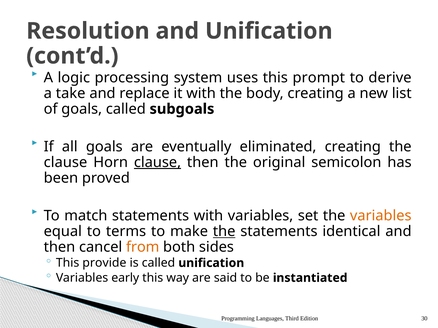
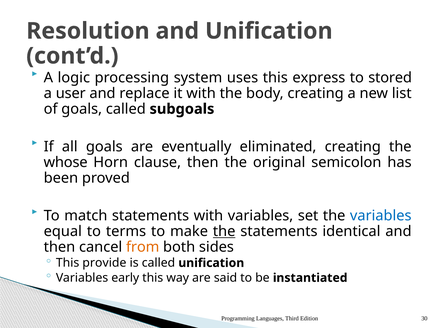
prompt: prompt -> express
derive: derive -> stored
take: take -> user
clause at (65, 163): clause -> whose
clause at (157, 163) underline: present -> none
variables at (381, 216) colour: orange -> blue
